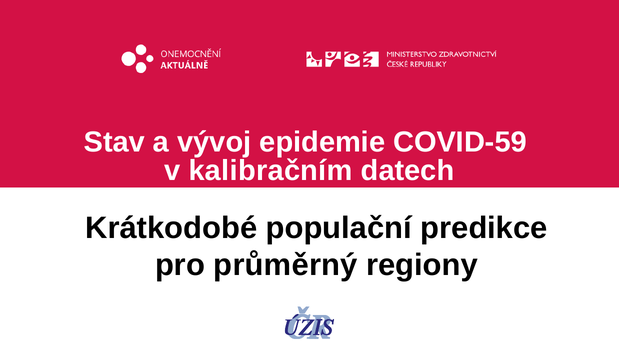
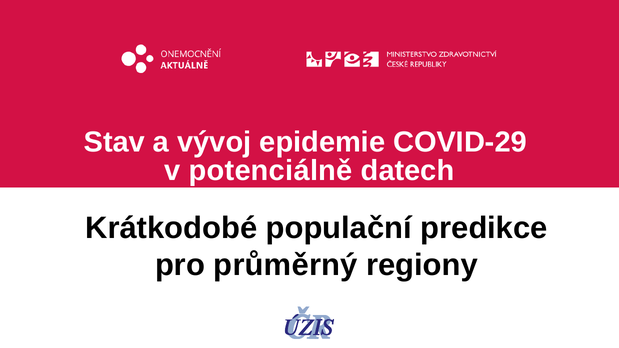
COVID-59: COVID-59 -> COVID-29
kalibračním: kalibračním -> potenciálně
